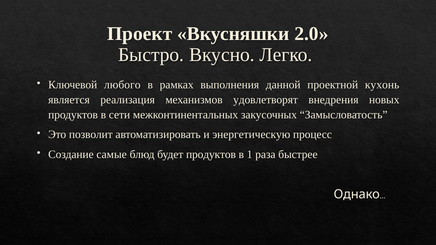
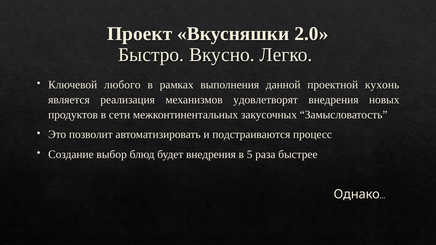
энергетическую: энергетическую -> подстраиваются
самые: самые -> выбор
будет продуктов: продуктов -> внедрения
1: 1 -> 5
